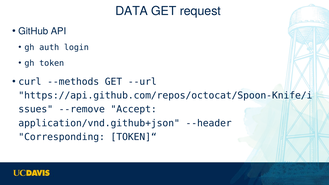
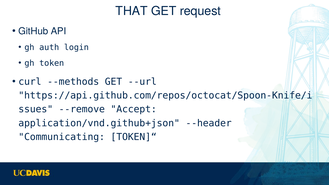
DATA: DATA -> THAT
Corresponding: Corresponding -> Communicating
